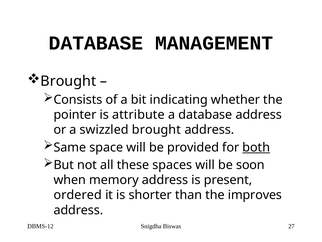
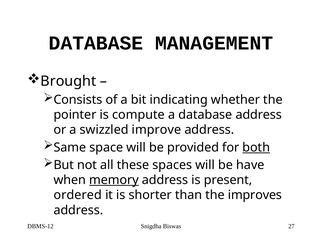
attribute: attribute -> compute
swizzled brought: brought -> improve
soon: soon -> have
memory underline: none -> present
